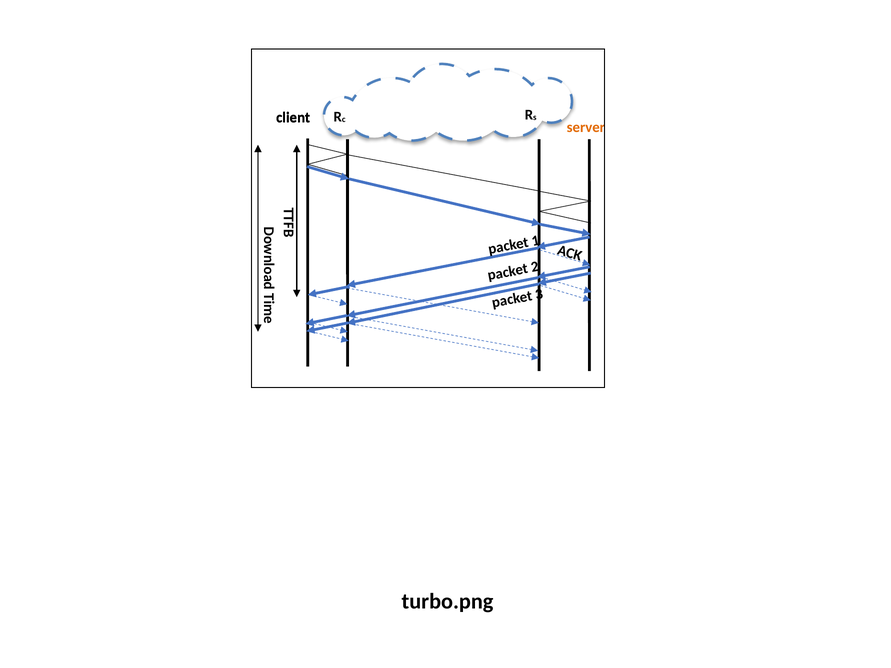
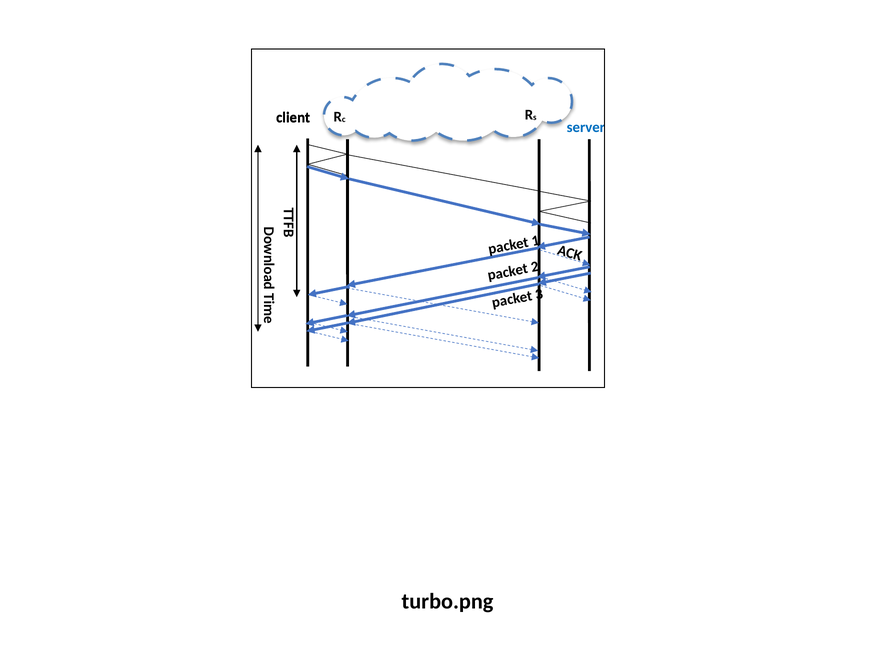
server colour: orange -> blue
